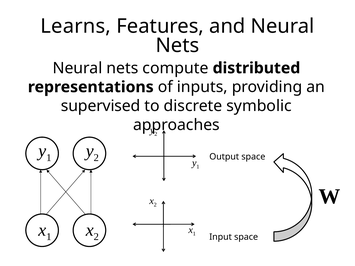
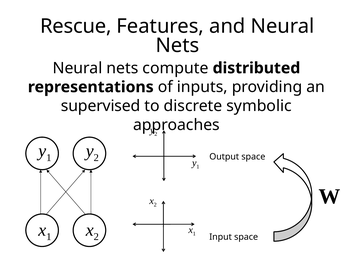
Learns: Learns -> Rescue
